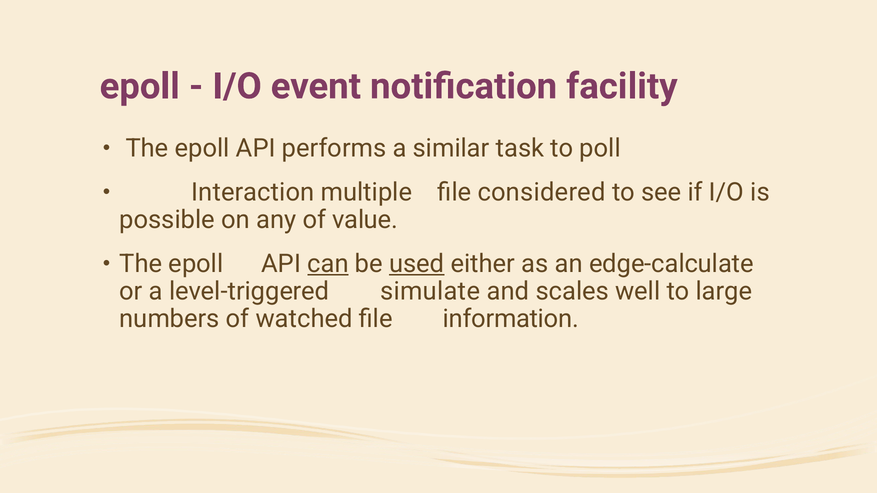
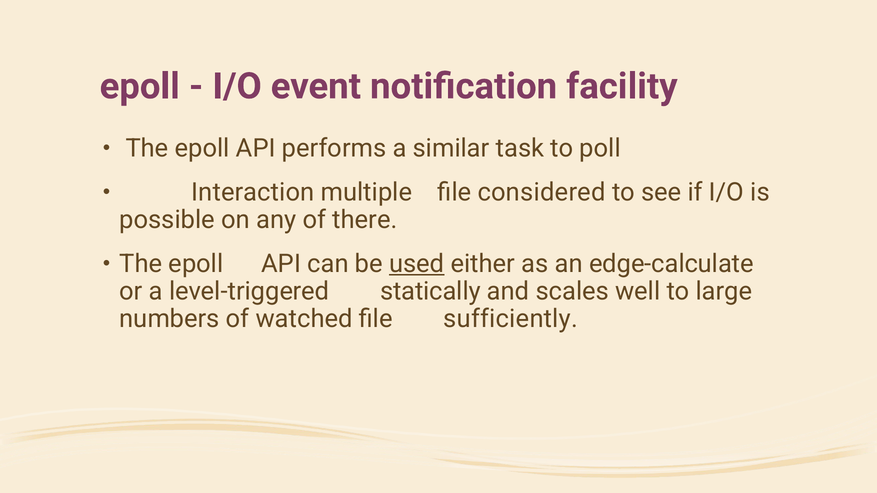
value: value -> there
can underline: present -> none
simulate: simulate -> statically
information: information -> sufficiently
